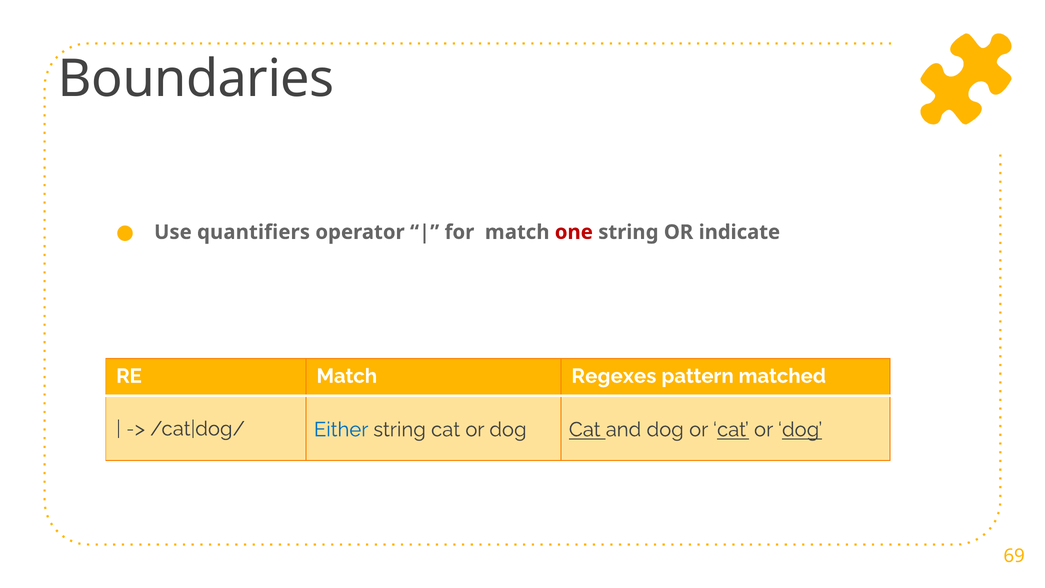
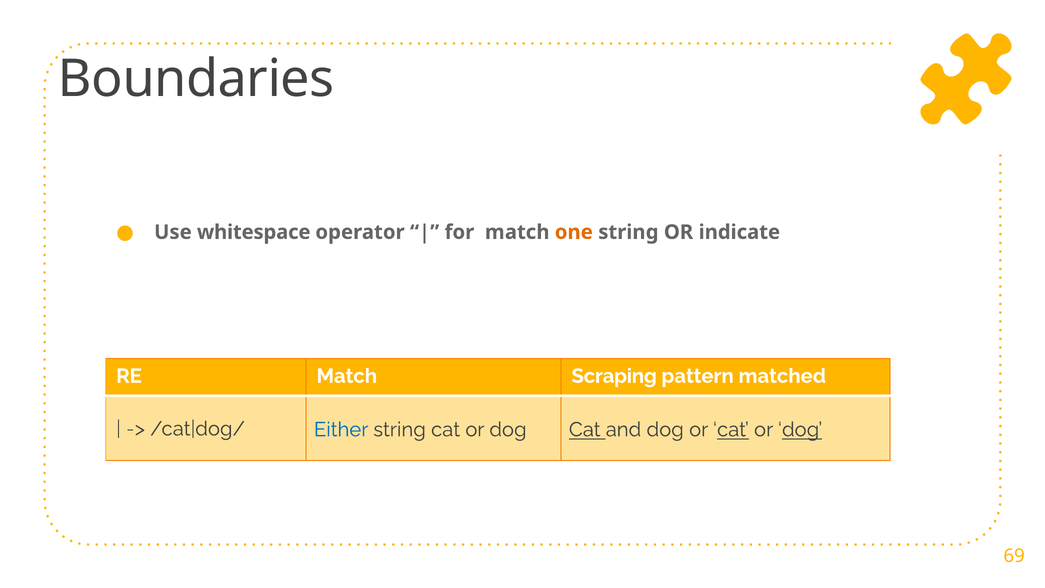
quantifiers: quantifiers -> whitespace
one colour: red -> orange
Regexes: Regexes -> Scraping
